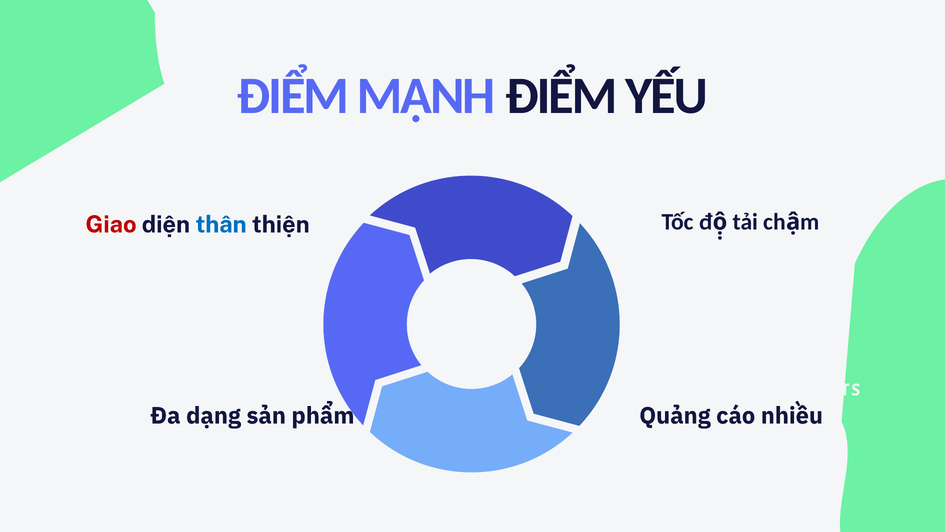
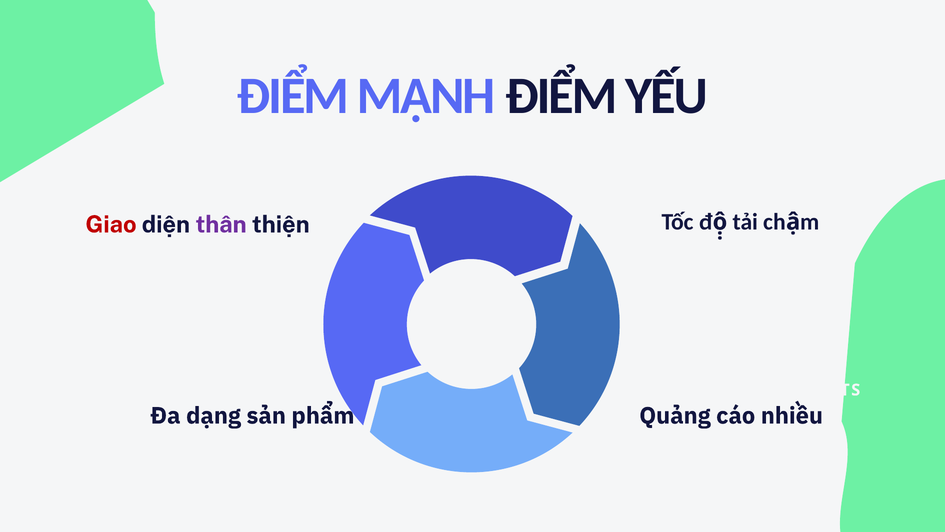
thân colour: blue -> purple
